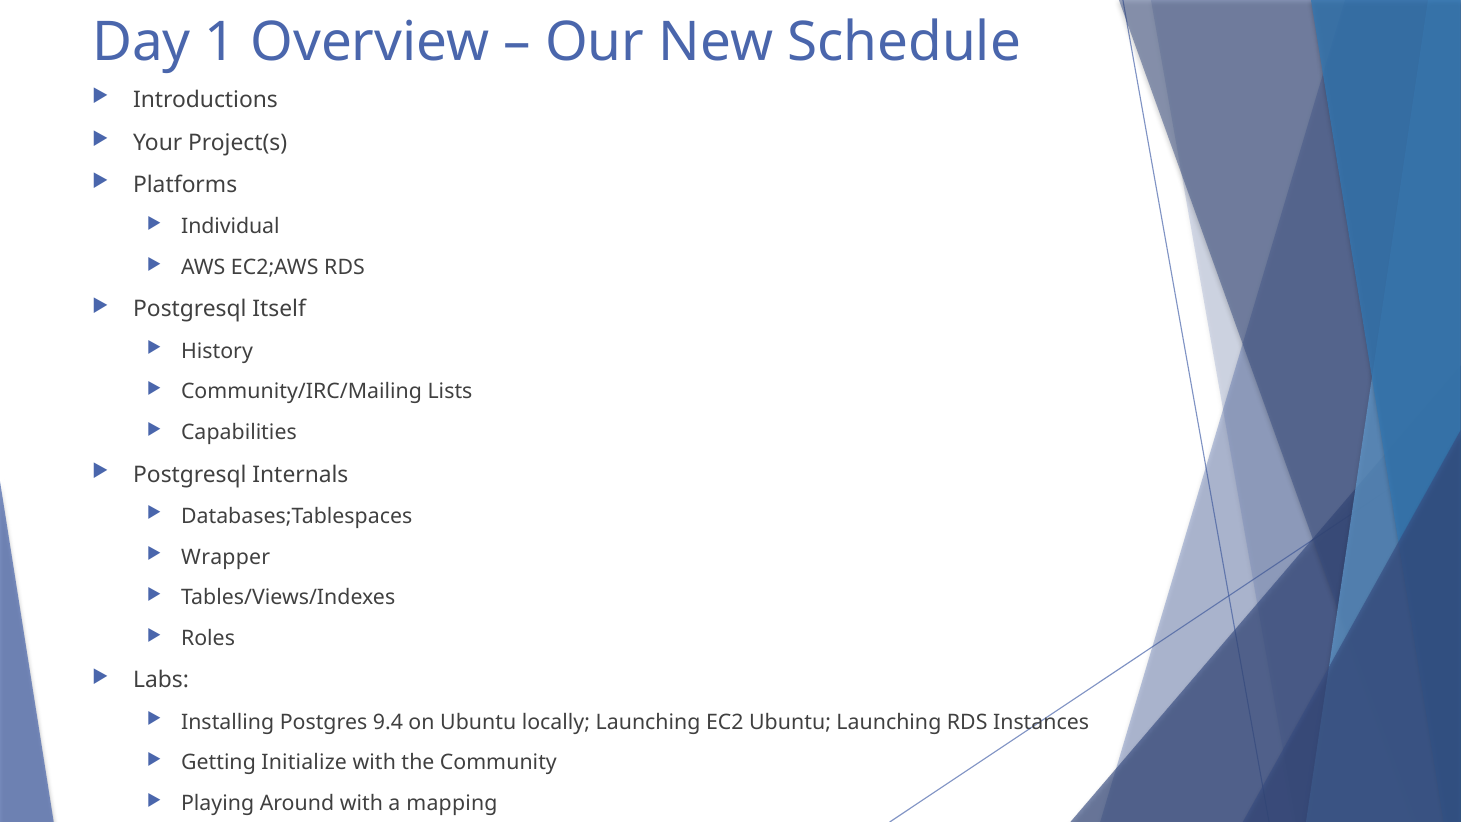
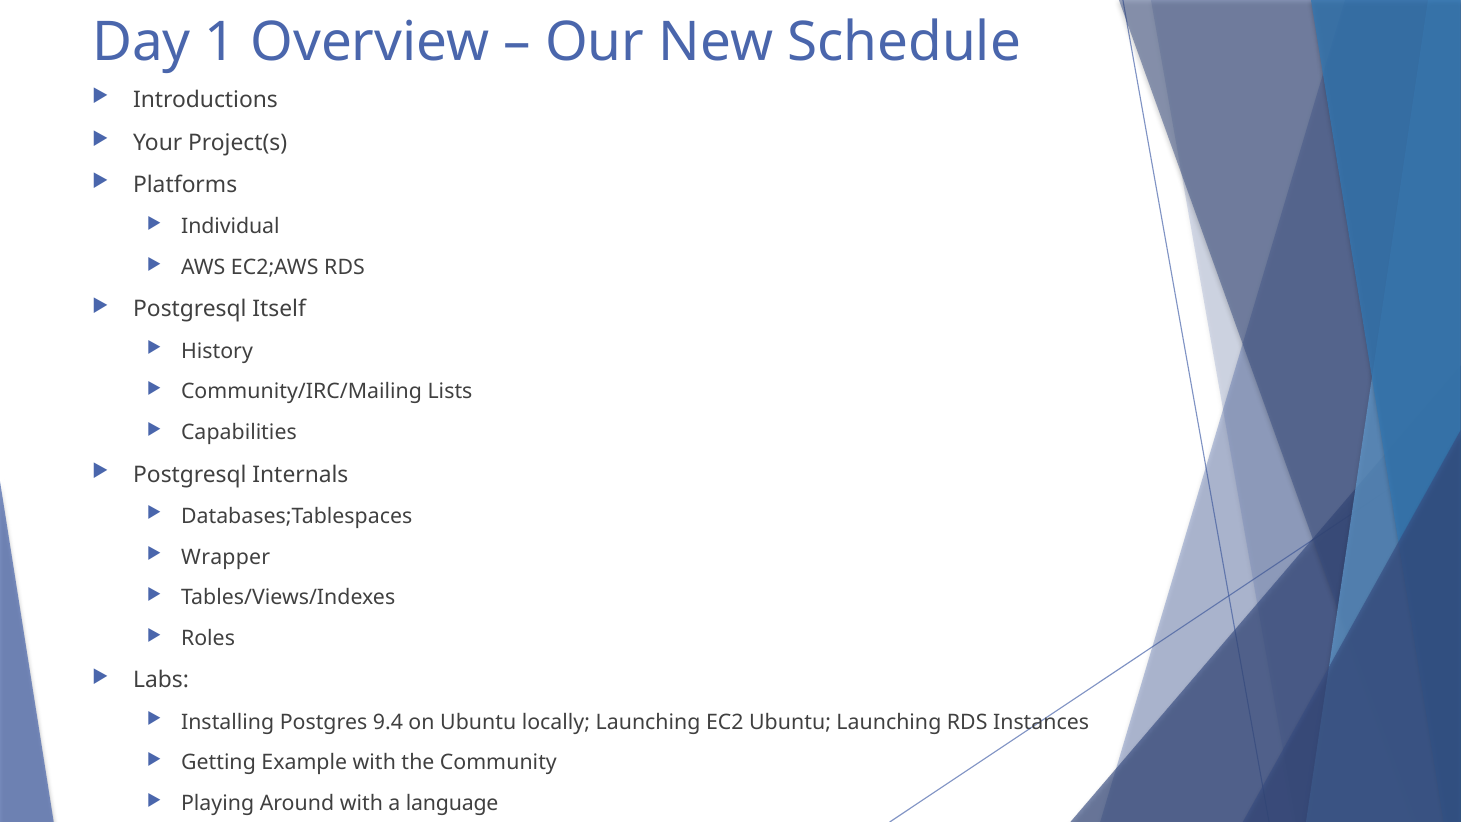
Initialize: Initialize -> Example
mapping: mapping -> language
